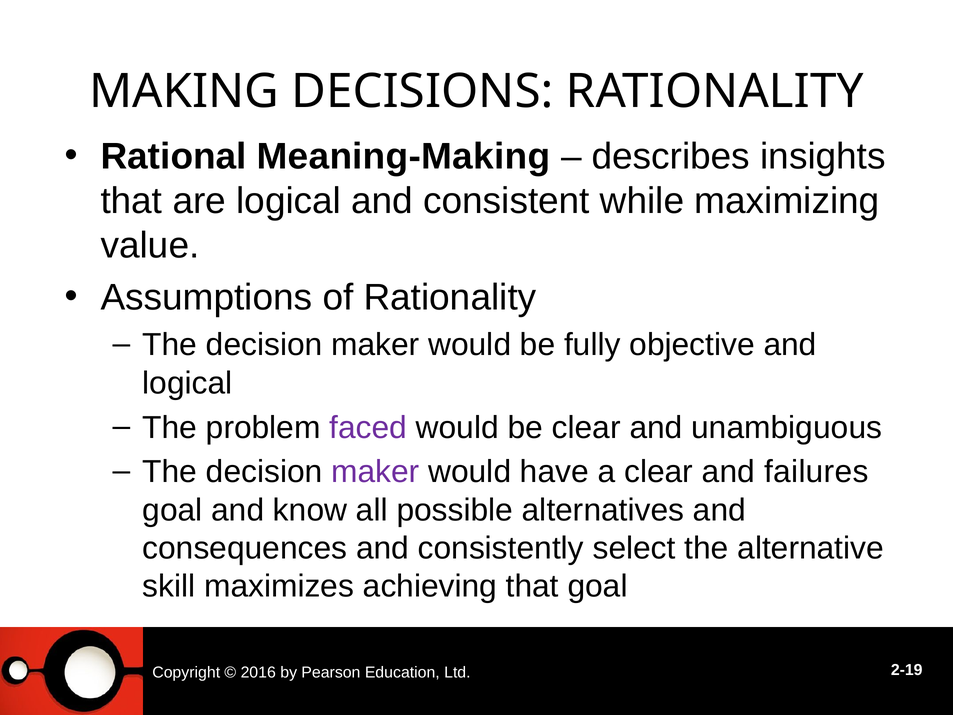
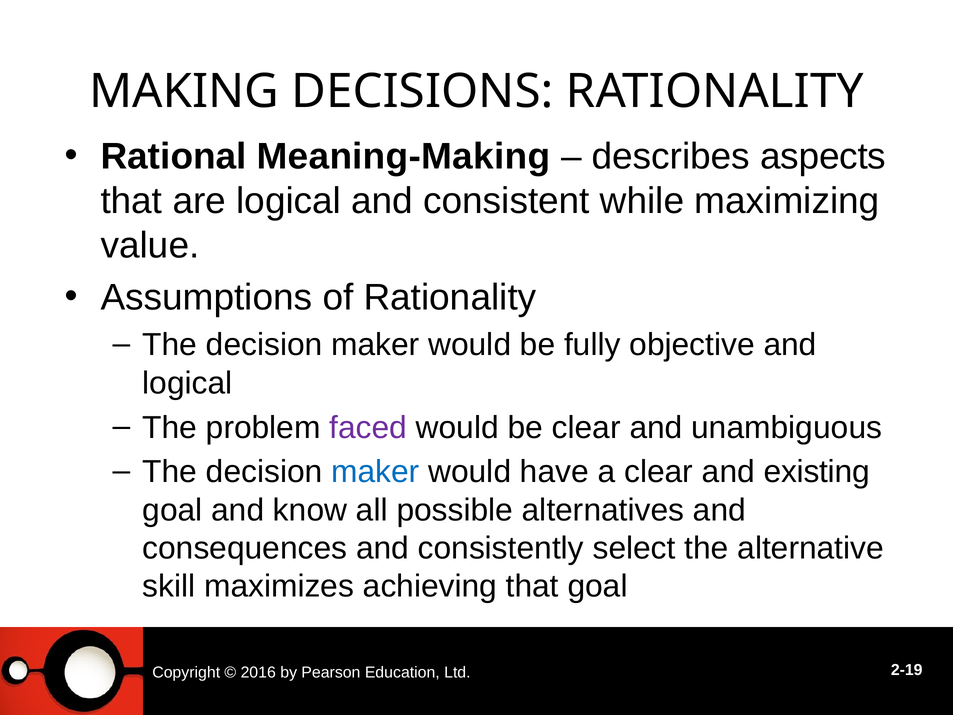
insights: insights -> aspects
maker at (375, 472) colour: purple -> blue
failures: failures -> existing
